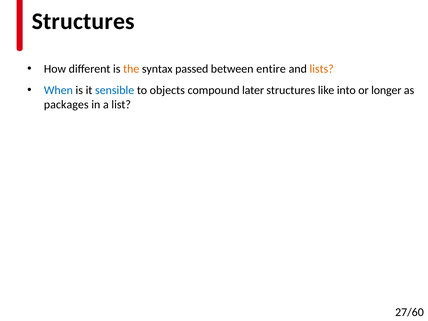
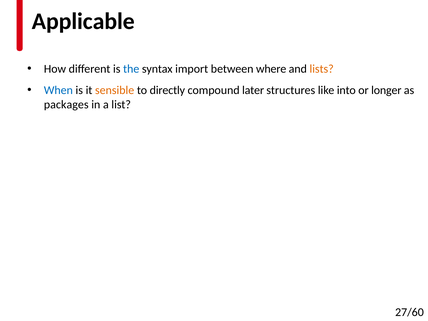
Structures at (83, 21): Structures -> Applicable
the colour: orange -> blue
passed: passed -> import
entire: entire -> where
sensible colour: blue -> orange
objects: objects -> directly
